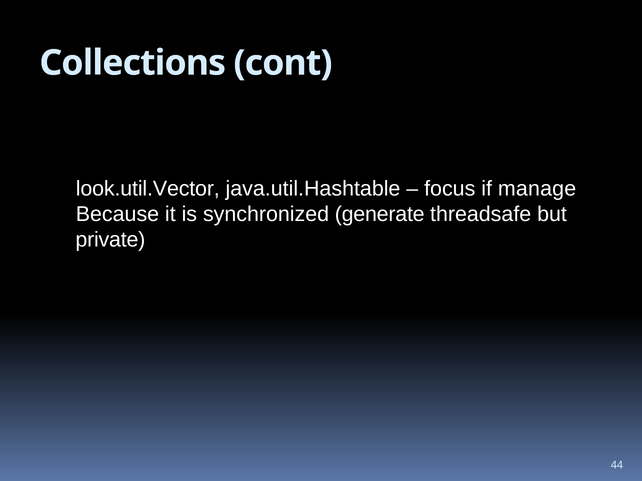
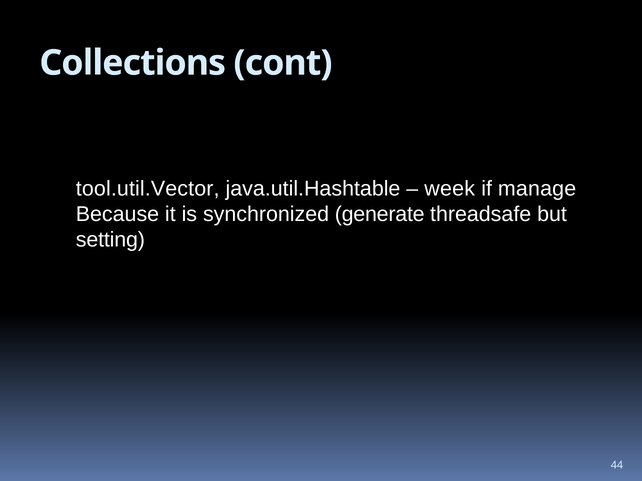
look.util.Vector: look.util.Vector -> tool.util.Vector
focus: focus -> week
private: private -> setting
